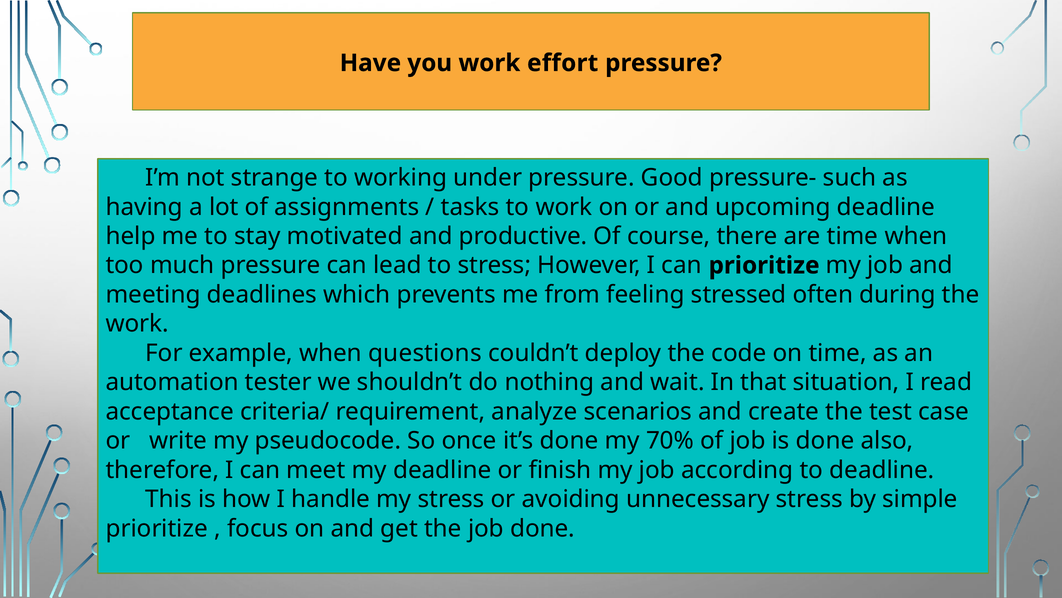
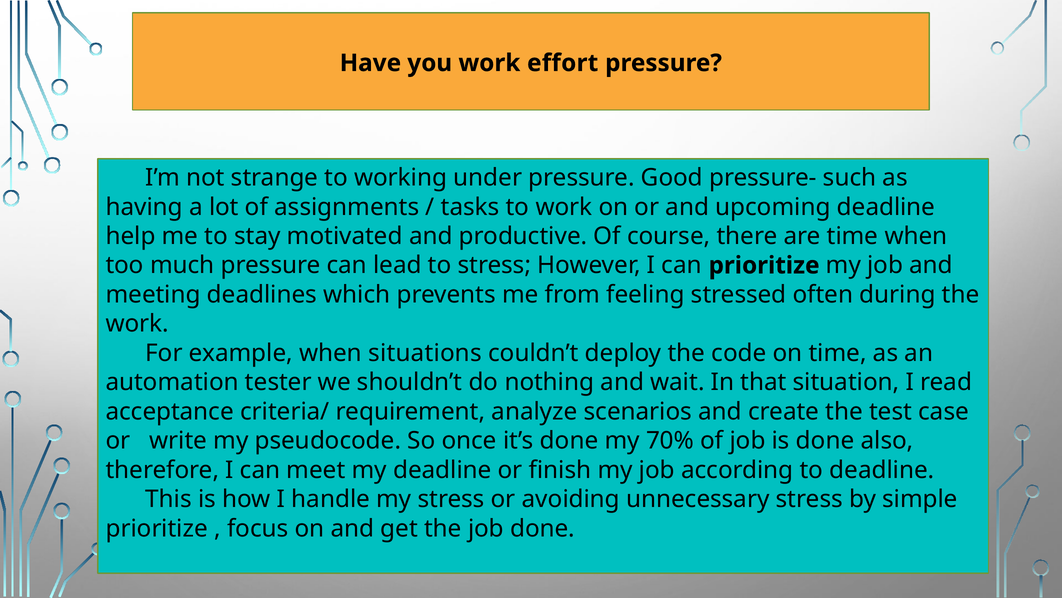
questions: questions -> situations
